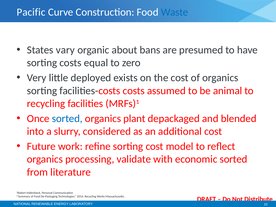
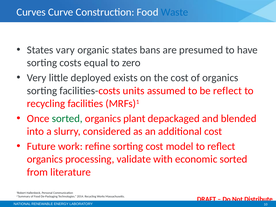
Pacific: Pacific -> Curves
organic about: about -> states
facilities-costs costs: costs -> units
be animal: animal -> reflect
sorted at (67, 119) colour: blue -> green
